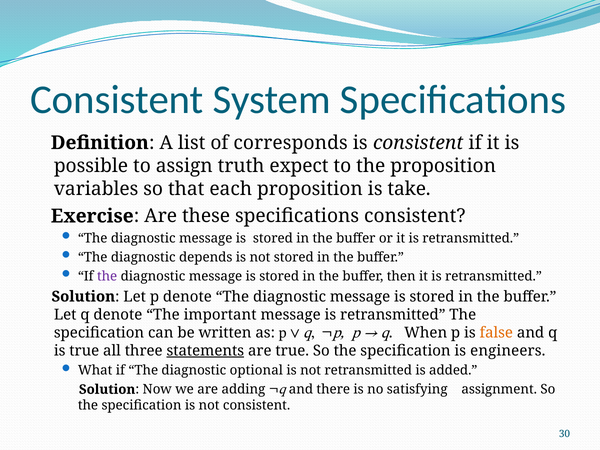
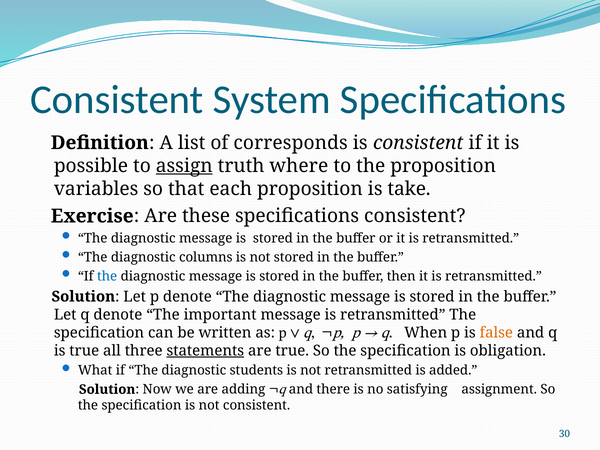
assign underline: none -> present
expect: expect -> where
depends: depends -> columns
the at (107, 276) colour: purple -> blue
engineers: engineers -> obligation
optional: optional -> students
